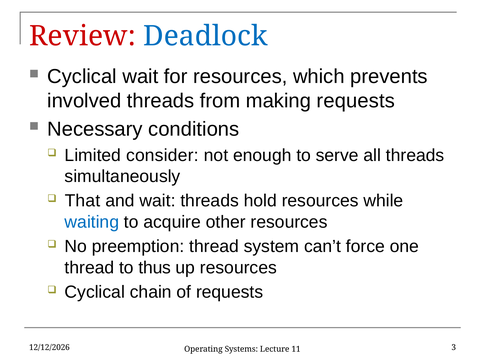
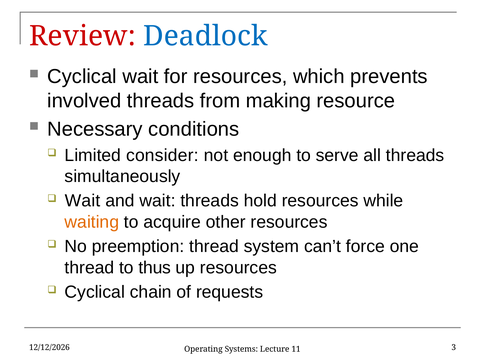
making requests: requests -> resource
That at (83, 201): That -> Wait
waiting colour: blue -> orange
